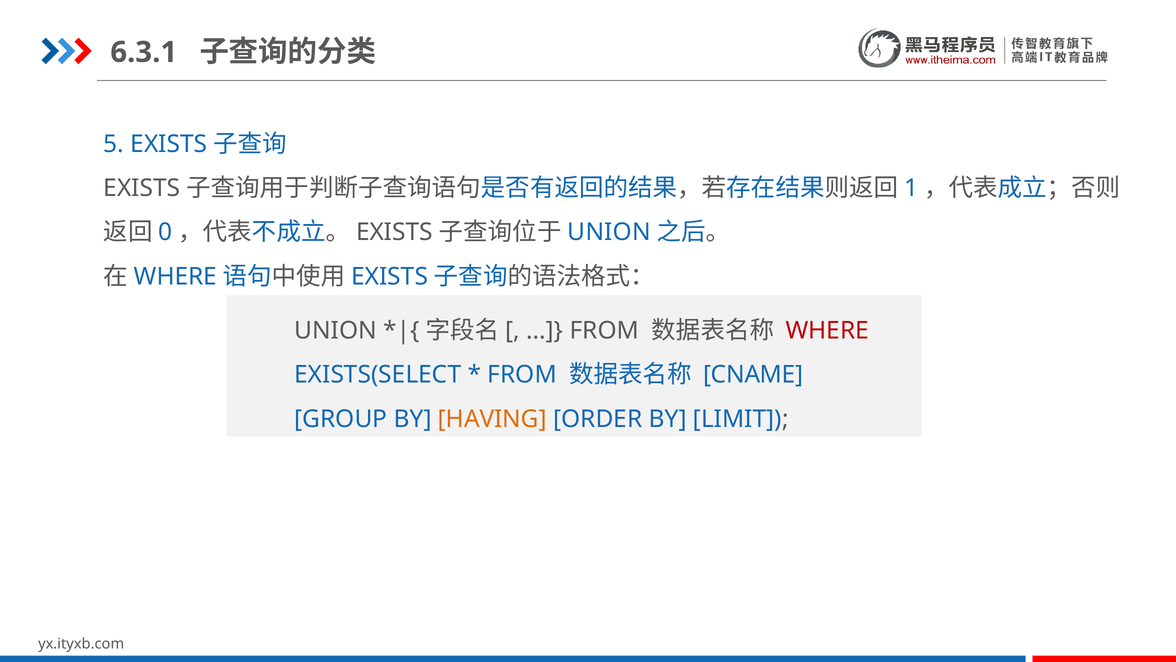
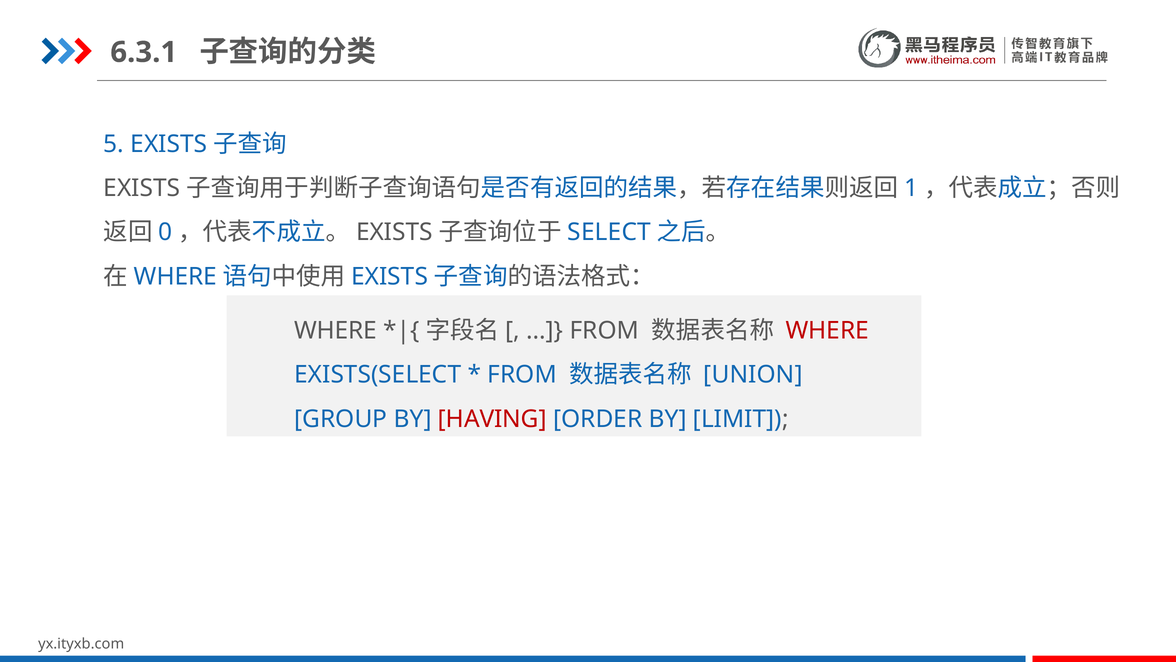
UNION at (609, 232): UNION -> SELECT
UNION at (336, 331): UNION -> WHERE
CNAME: CNAME -> UNION
HAVING colour: orange -> red
